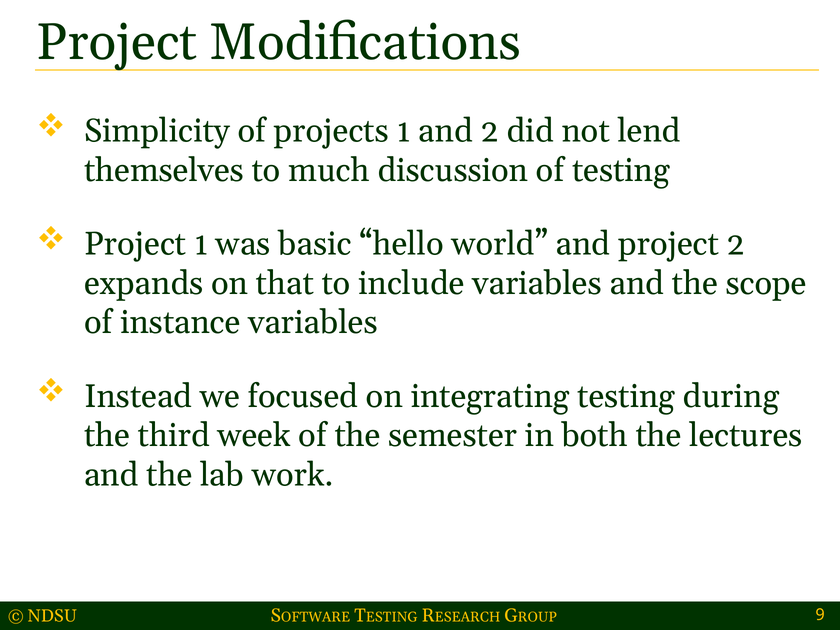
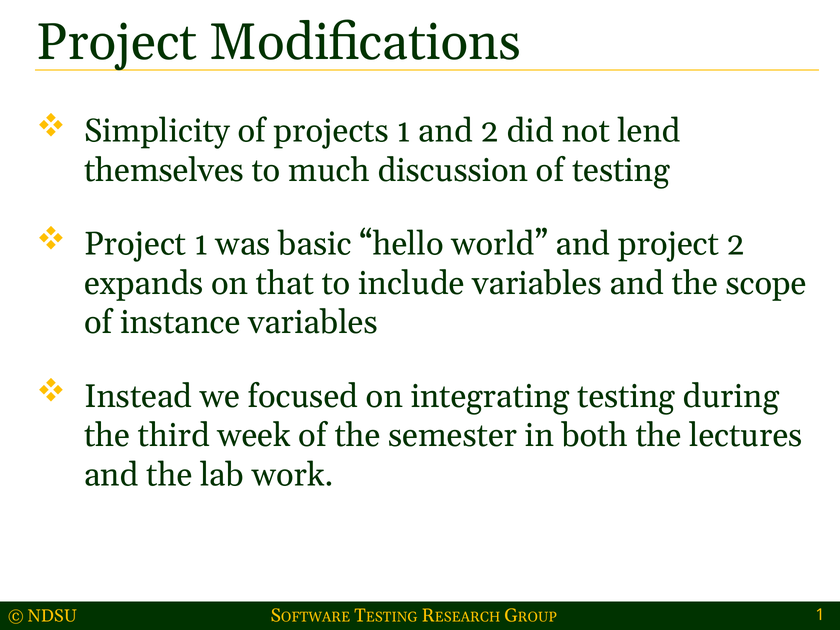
9 at (820, 615): 9 -> 1
